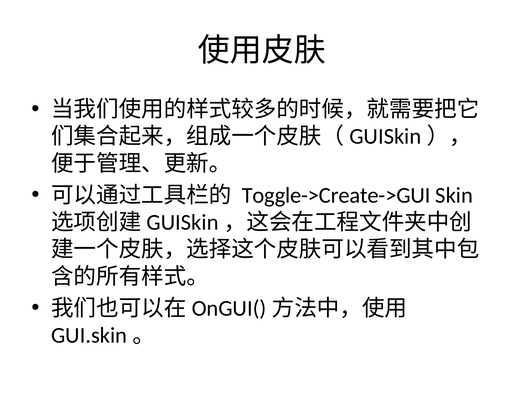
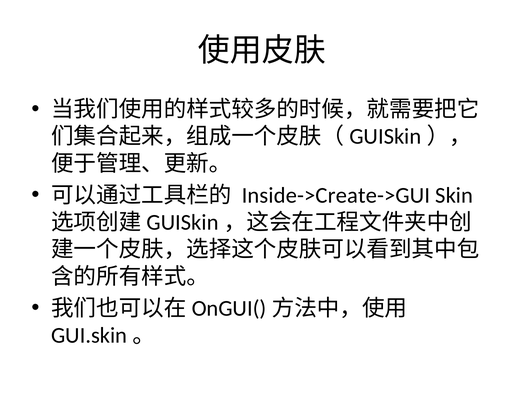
Toggle->Create->GUI: Toggle->Create->GUI -> Inside->Create->GUI
